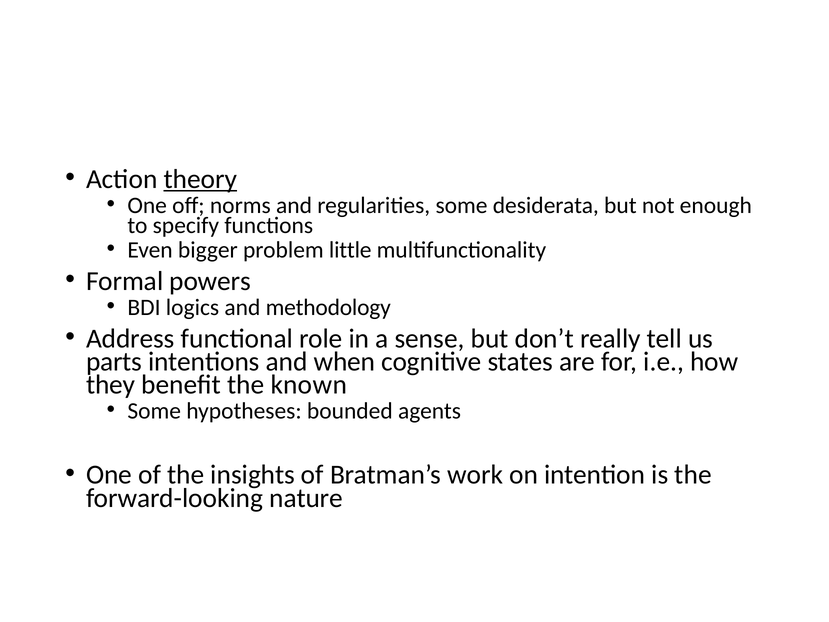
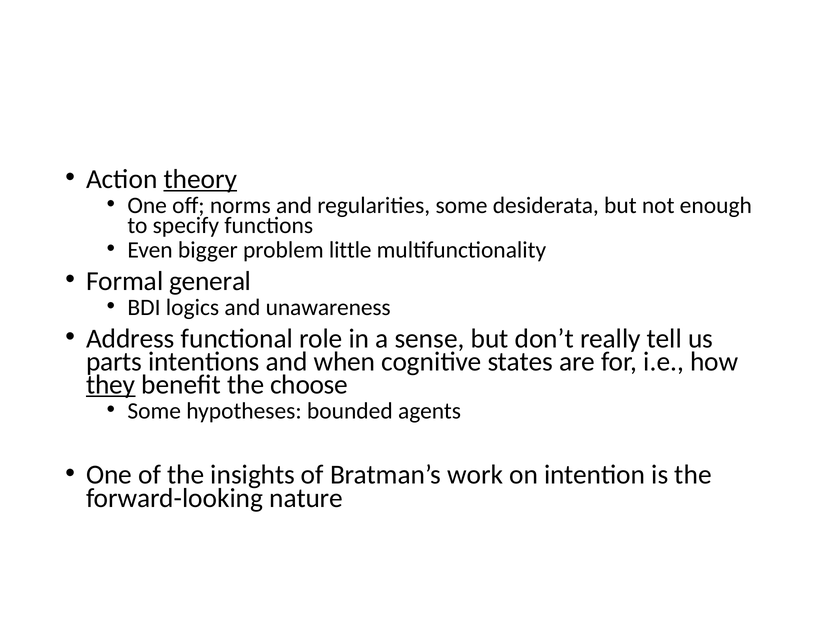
powers: powers -> general
methodology: methodology -> unawareness
they underline: none -> present
known: known -> choose
